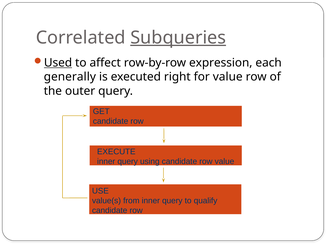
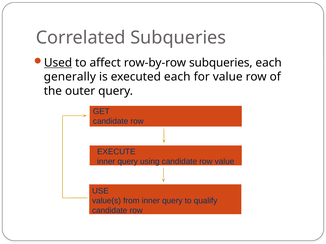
Subqueries at (178, 38) underline: present -> none
row-by-row expression: expression -> subqueries
executed right: right -> each
